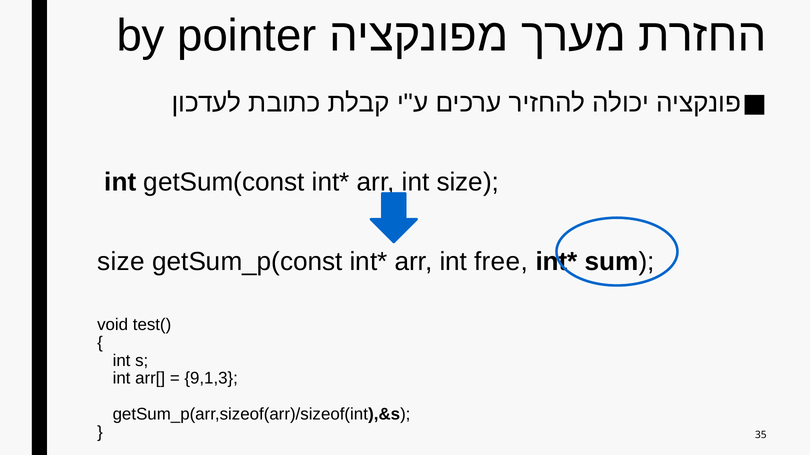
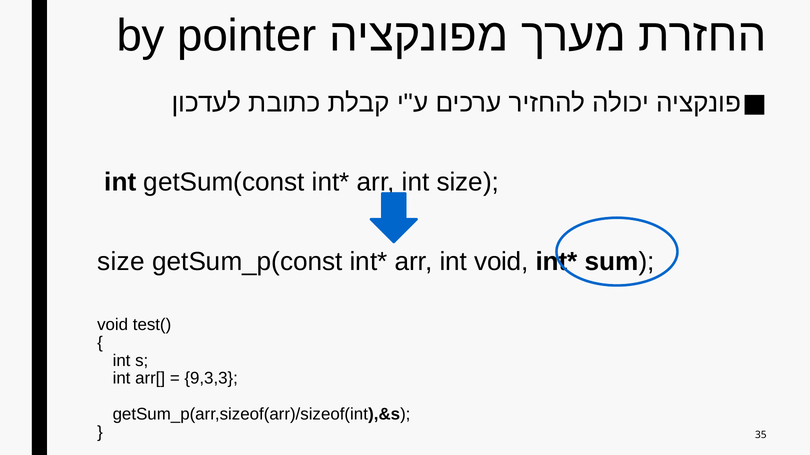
int free: free -> void
9,1,3: 9,1,3 -> 9,3,3
